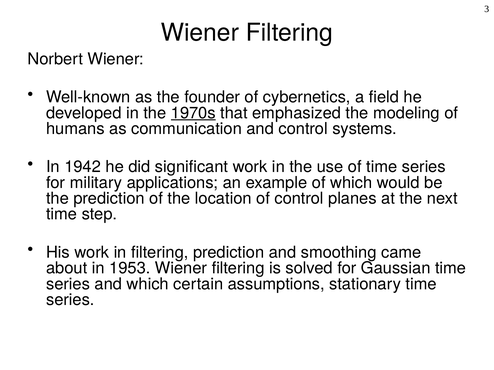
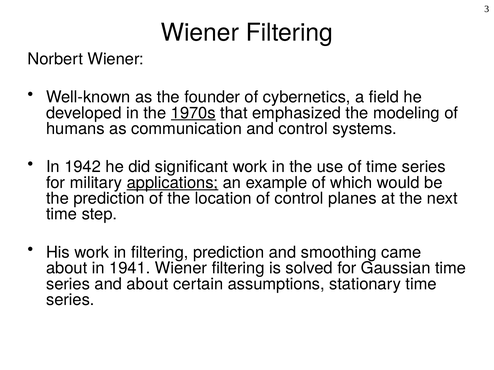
applications underline: none -> present
1953: 1953 -> 1941
and which: which -> about
